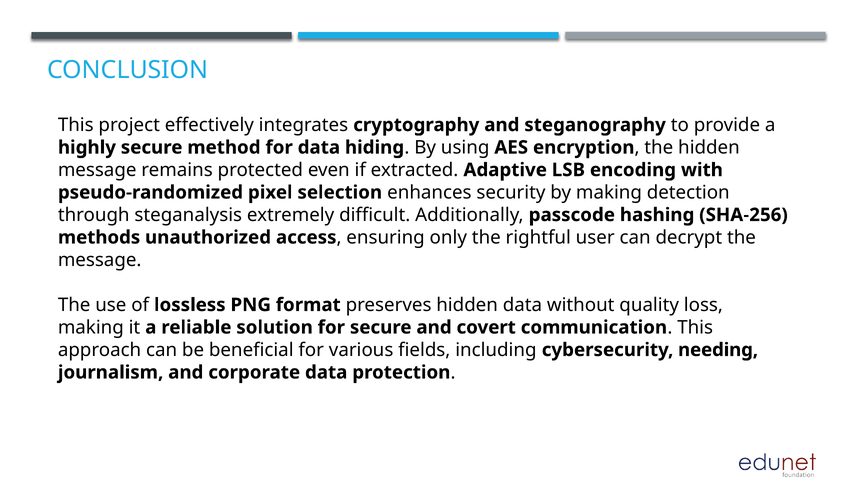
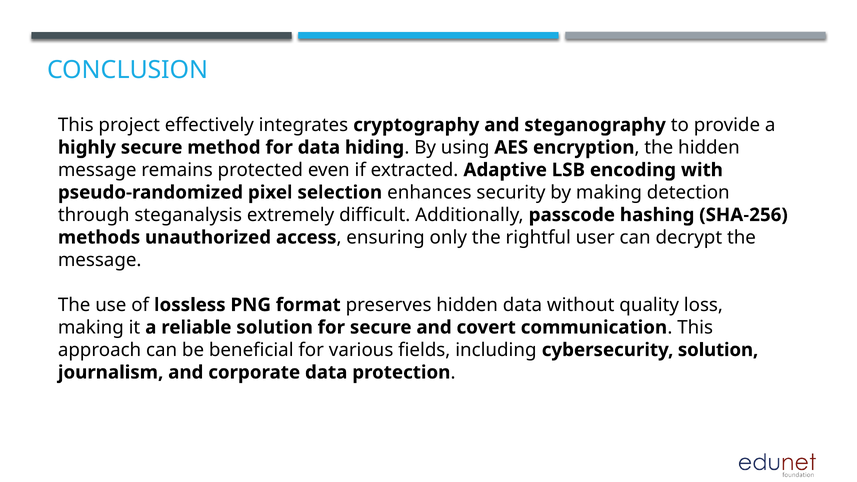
cybersecurity needing: needing -> solution
